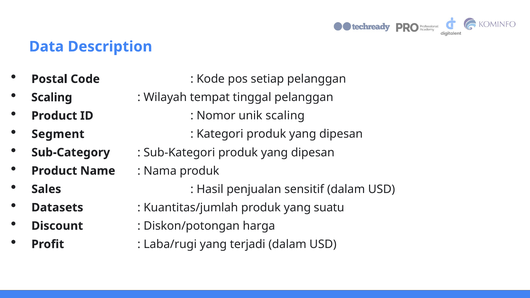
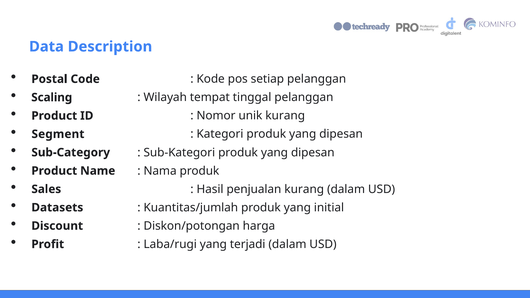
unik scaling: scaling -> kurang
penjualan sensitif: sensitif -> kurang
suatu: suatu -> initial
